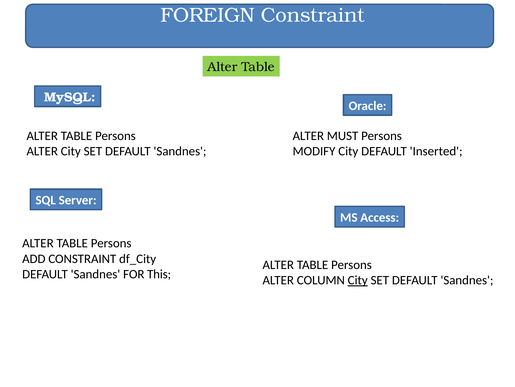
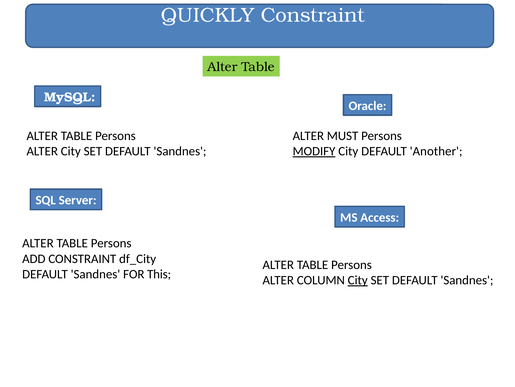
FOREIGN: FOREIGN -> QUICKLY
MODIFY underline: none -> present
Inserted: Inserted -> Another
